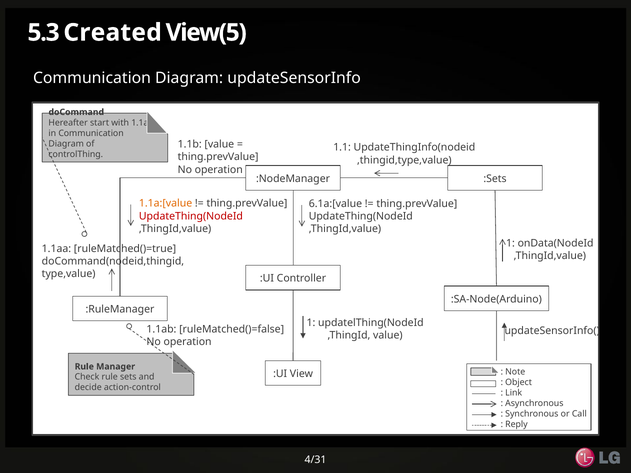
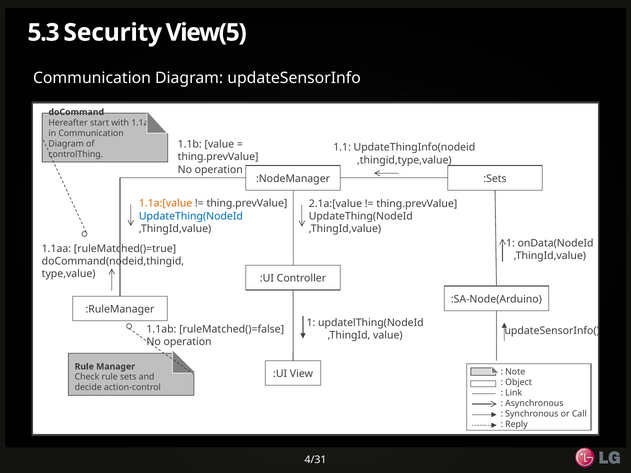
Created: Created -> Security
6.1a:[value: 6.1a:[value -> 2.1a:[value
UpdateThing(NodeId at (191, 216) colour: red -> blue
